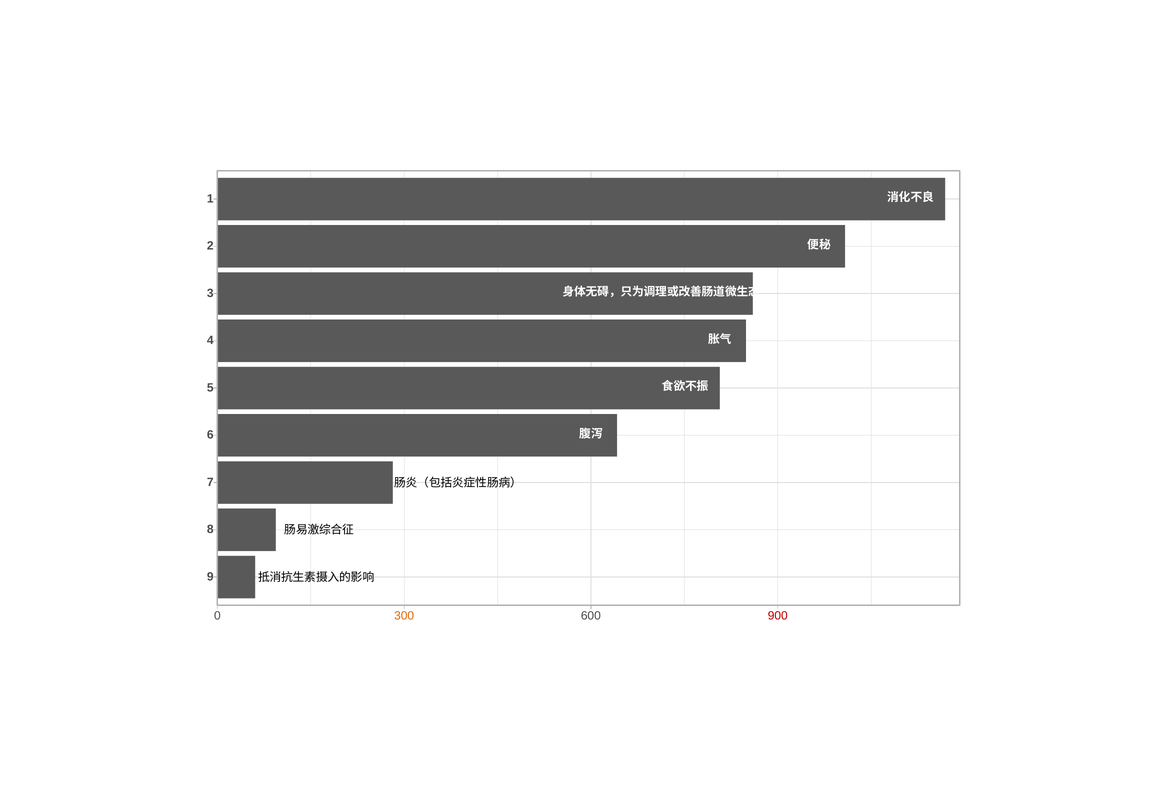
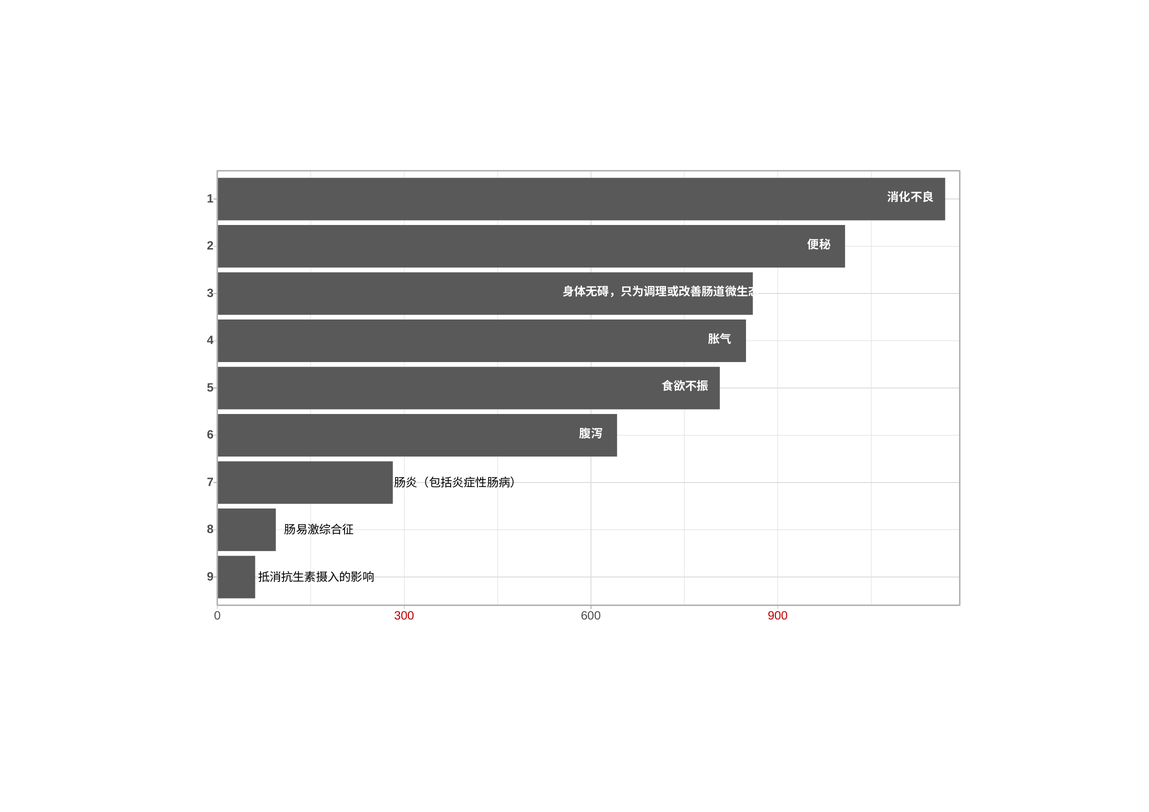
300 colour: orange -> red
